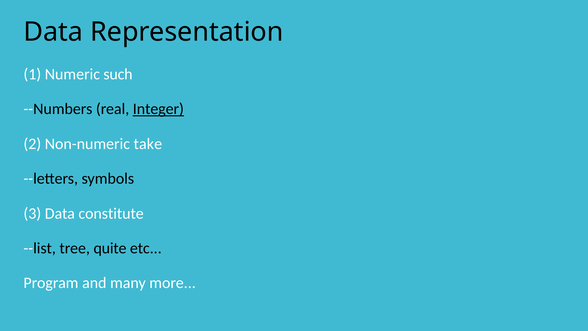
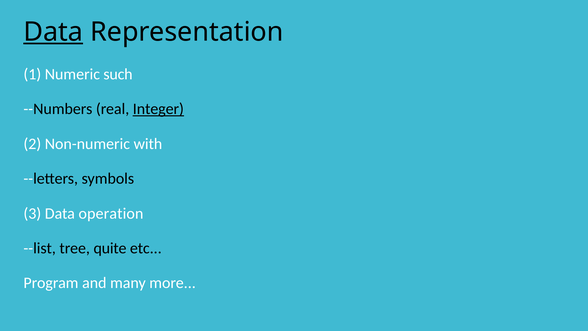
Data at (53, 32) underline: none -> present
take: take -> with
constitute: constitute -> operation
